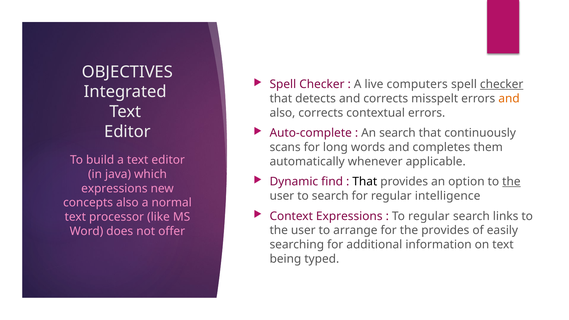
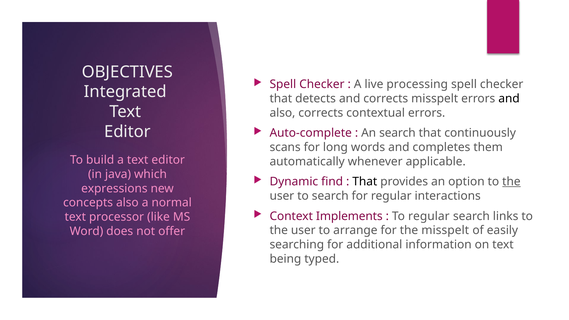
computers: computers -> processing
checker at (502, 84) underline: present -> none
and at (509, 99) colour: orange -> black
intelligence: intelligence -> interactions
Context Expressions: Expressions -> Implements
the provides: provides -> misspelt
